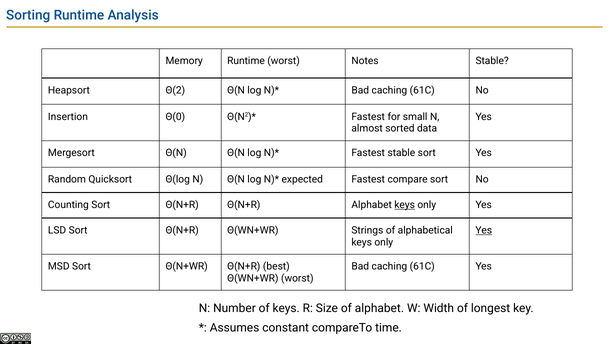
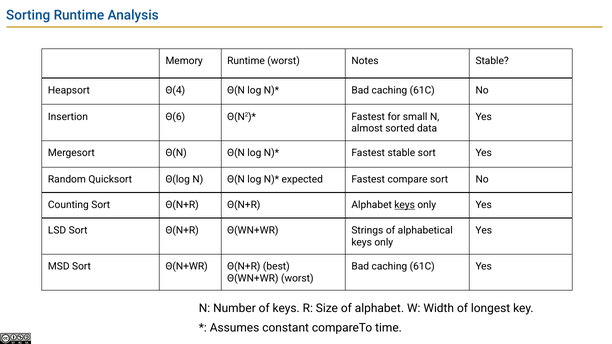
Θ(2: Θ(2 -> Θ(4
Θ(0: Θ(0 -> Θ(6
Yes at (484, 230) underline: present -> none
